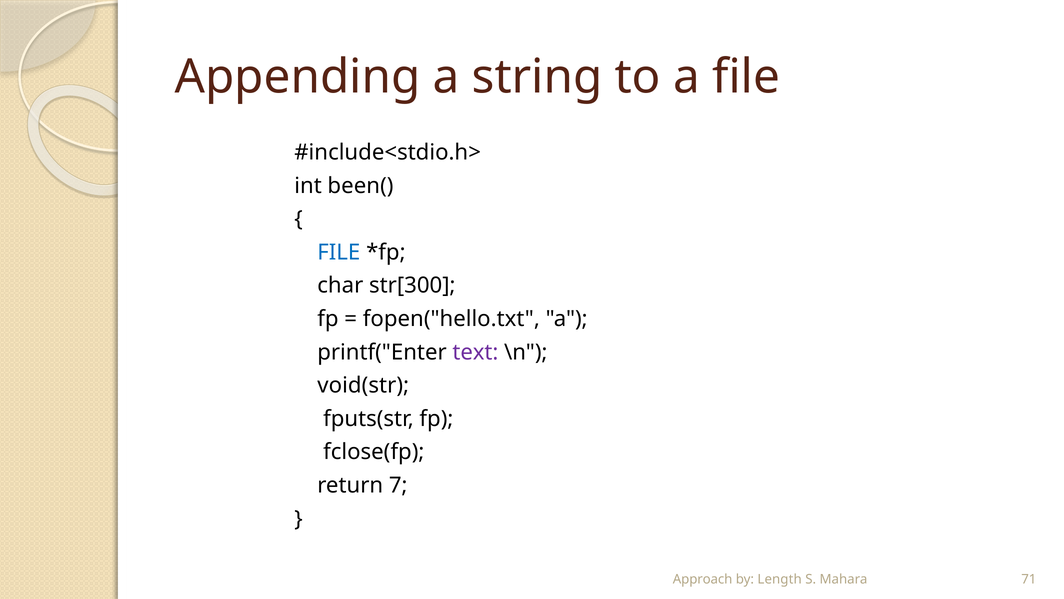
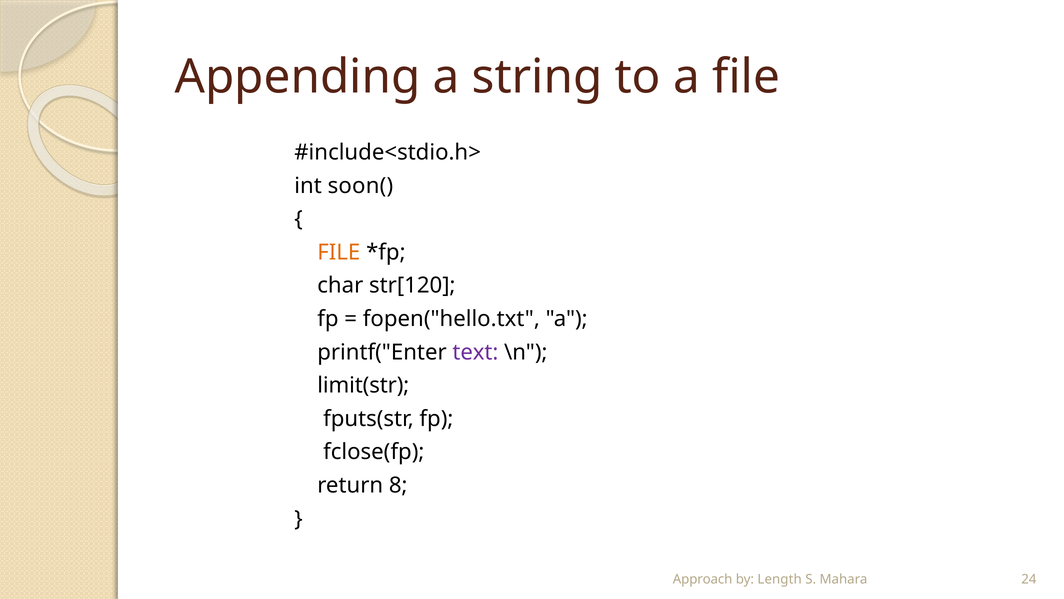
been(: been( -> soon(
FILE at (339, 252) colour: blue -> orange
str[300: str[300 -> str[120
void(str: void(str -> limit(str
7: 7 -> 8
71: 71 -> 24
